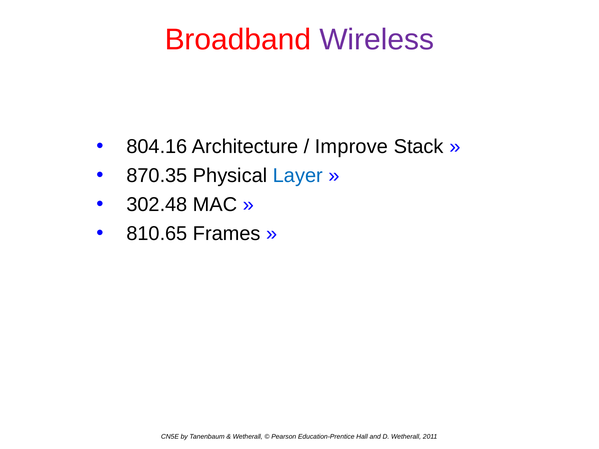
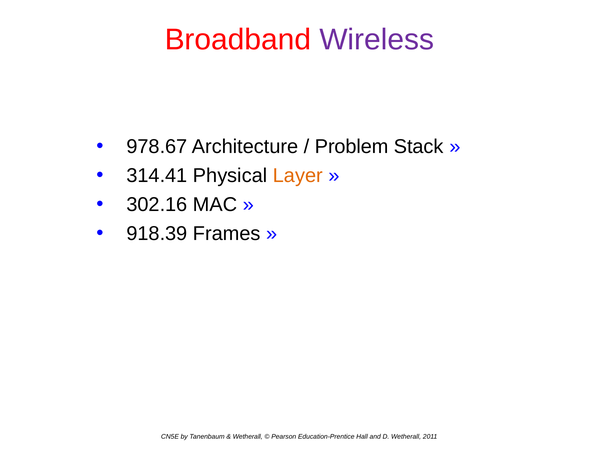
804.16: 804.16 -> 978.67
Improve: Improve -> Problem
870.35: 870.35 -> 314.41
Layer colour: blue -> orange
302.48: 302.48 -> 302.16
810.65: 810.65 -> 918.39
